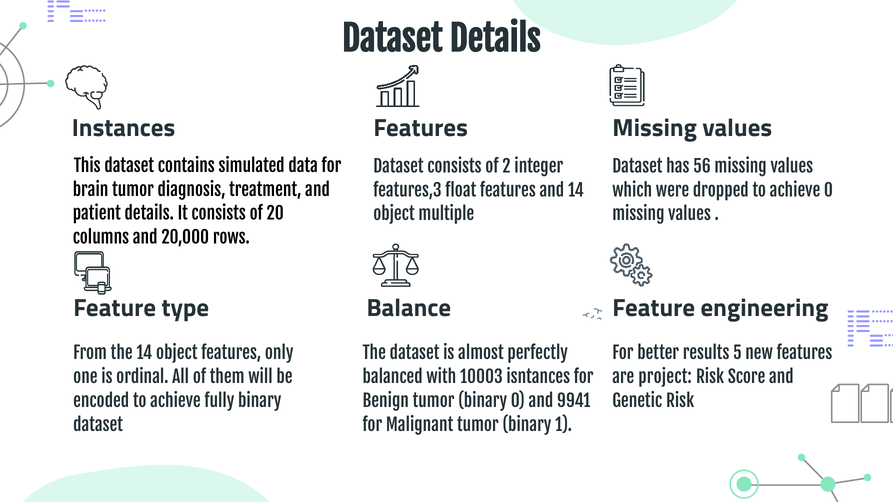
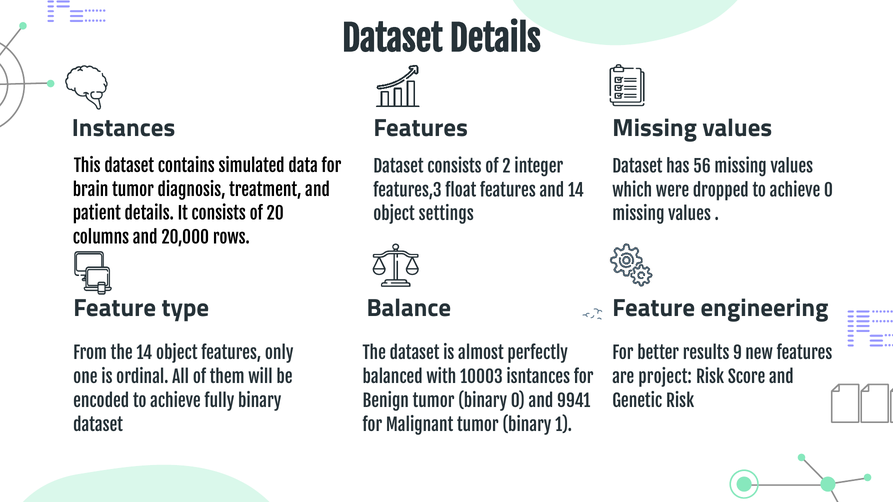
multiple: multiple -> settings
5: 5 -> 9
